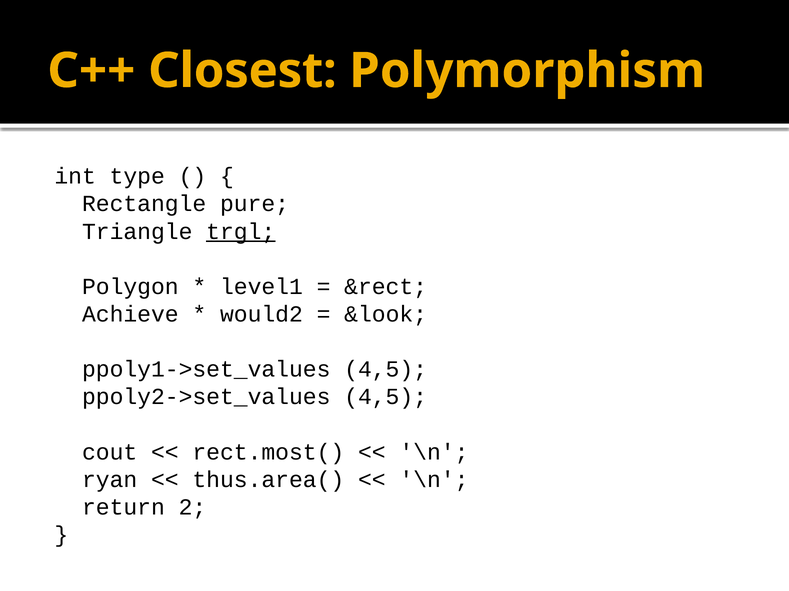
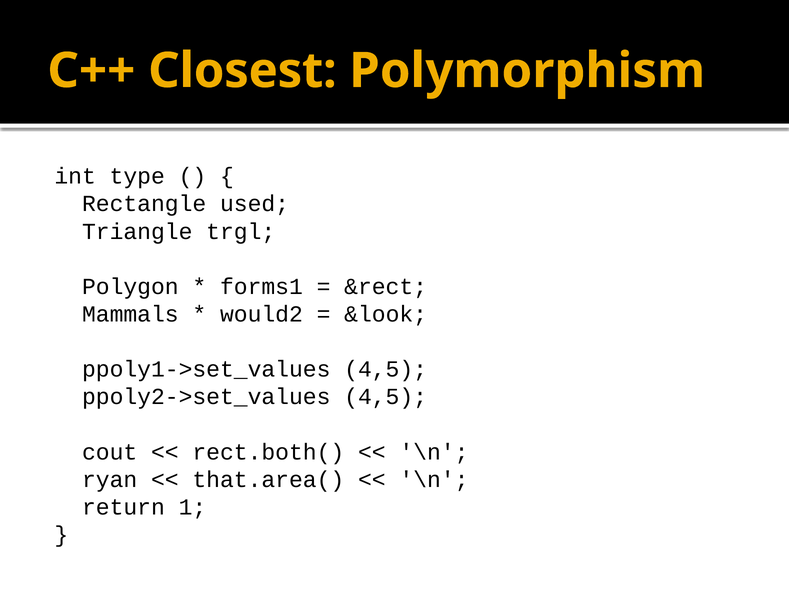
pure: pure -> used
trgl underline: present -> none
level1: level1 -> forms1
Achieve: Achieve -> Mammals
rect.most(: rect.most( -> rect.both(
thus.area(: thus.area( -> that.area(
2: 2 -> 1
